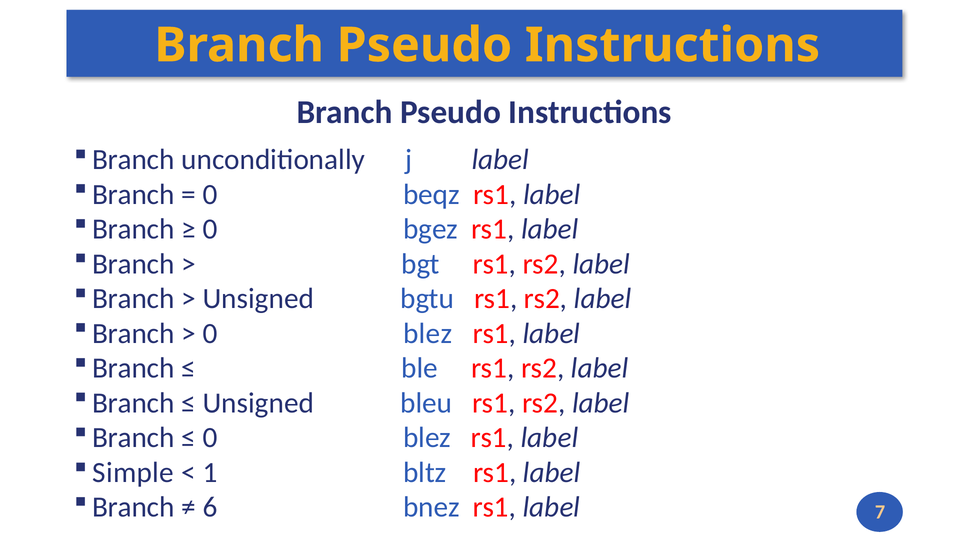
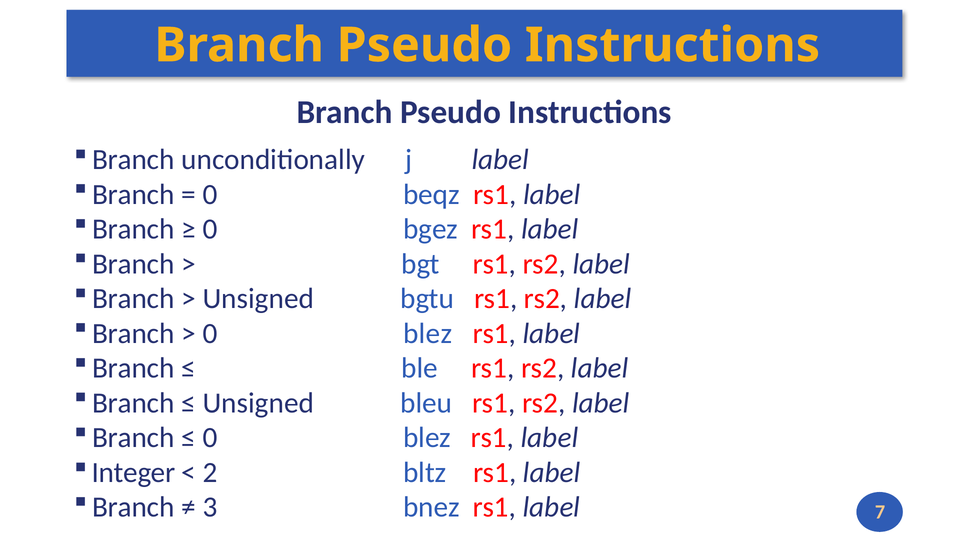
Simple: Simple -> Integer
1: 1 -> 2
6: 6 -> 3
